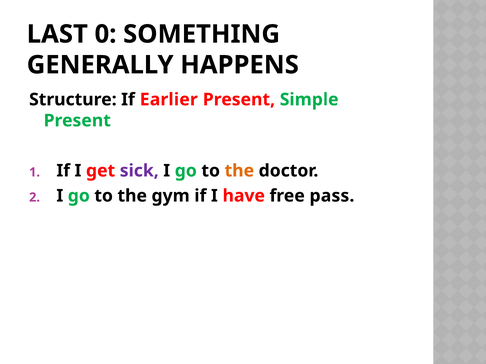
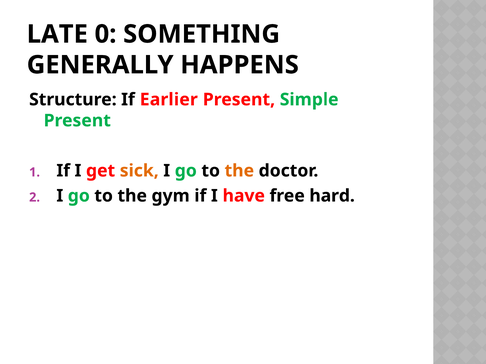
LAST: LAST -> LATE
sick colour: purple -> orange
pass: pass -> hard
